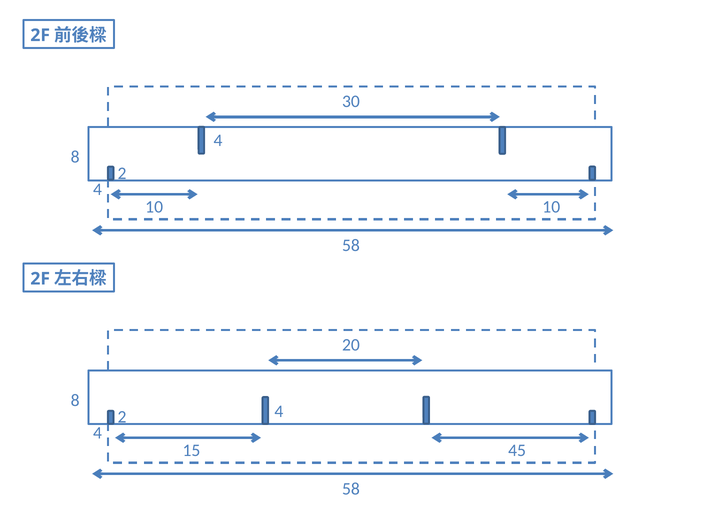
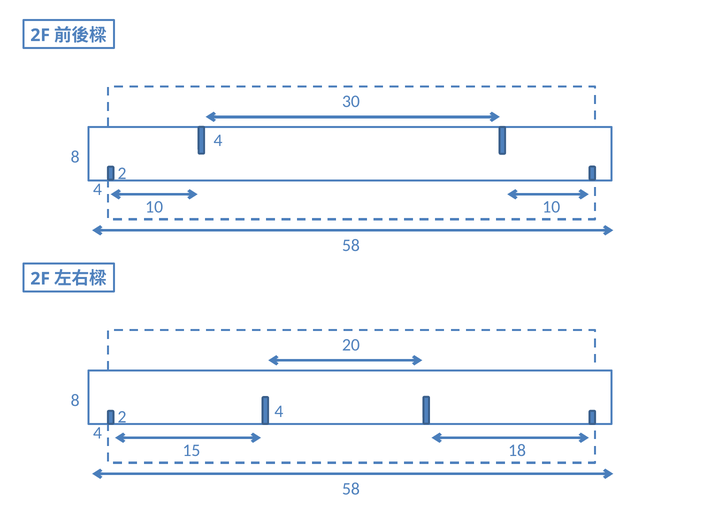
45: 45 -> 18
